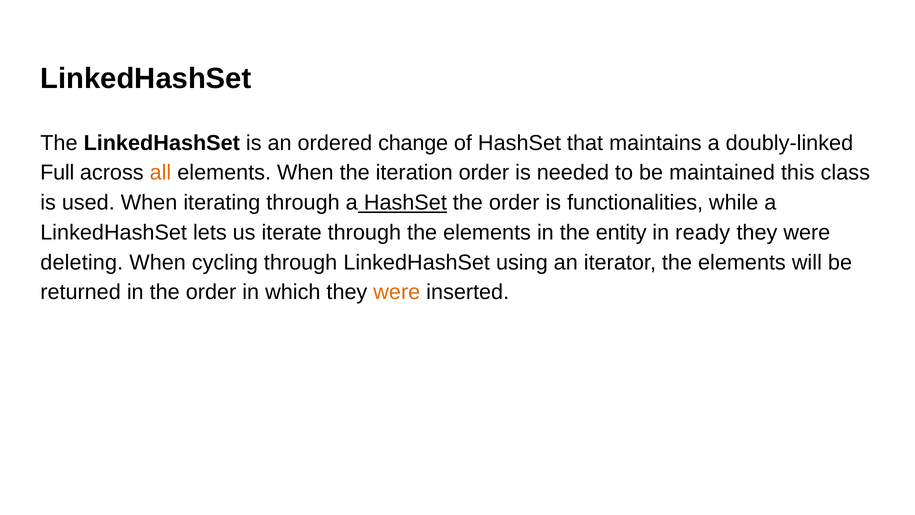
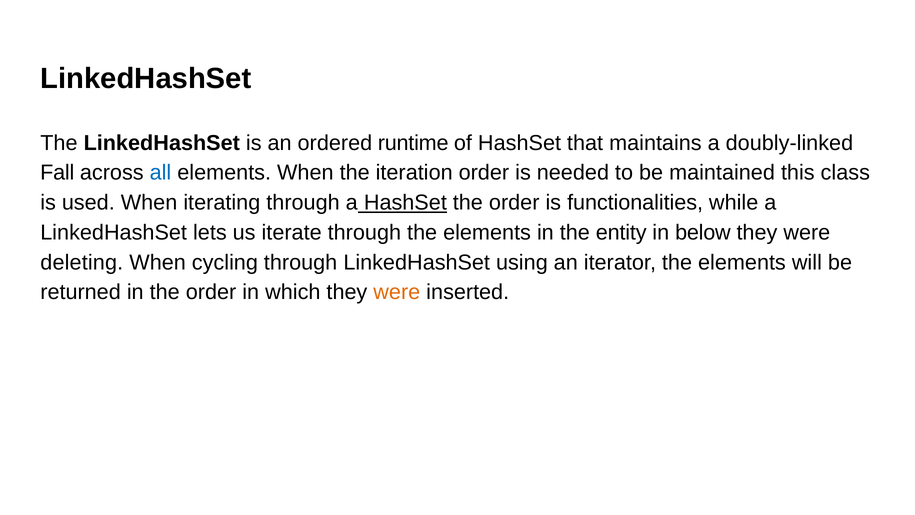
change: change -> runtime
Full: Full -> Fall
all colour: orange -> blue
ready: ready -> below
